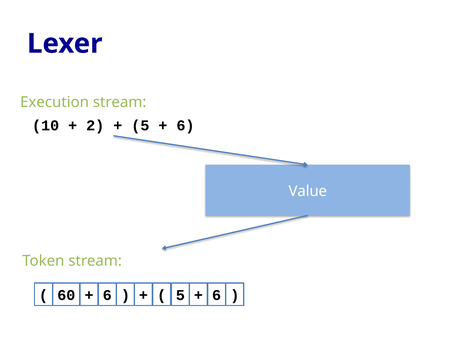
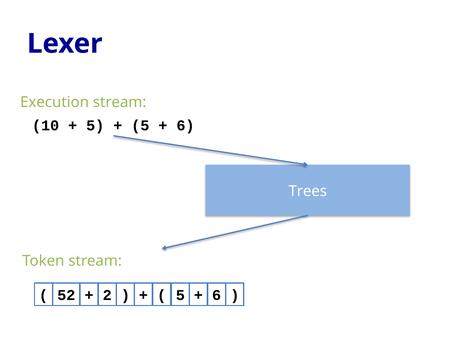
2 at (95, 126): 2 -> 5
Value: Value -> Trees
60: 60 -> 52
6 at (107, 296): 6 -> 2
